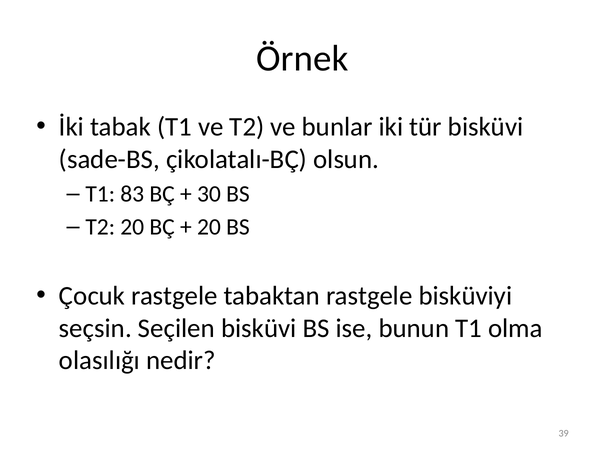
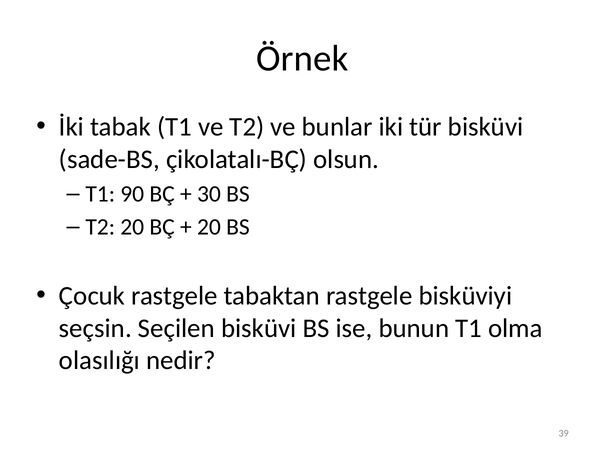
83: 83 -> 90
